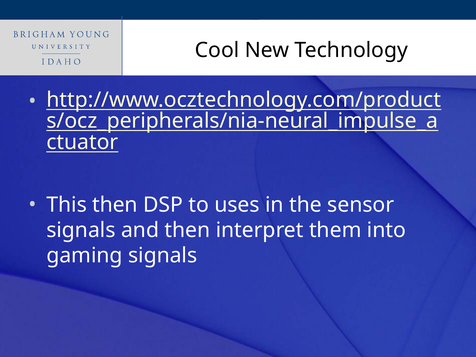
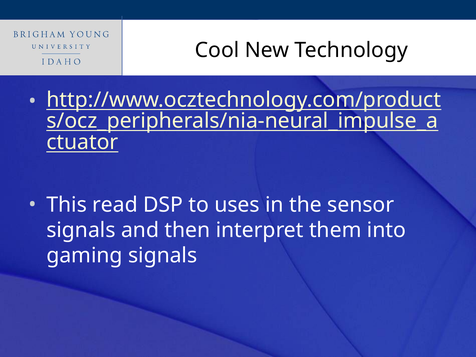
This then: then -> read
